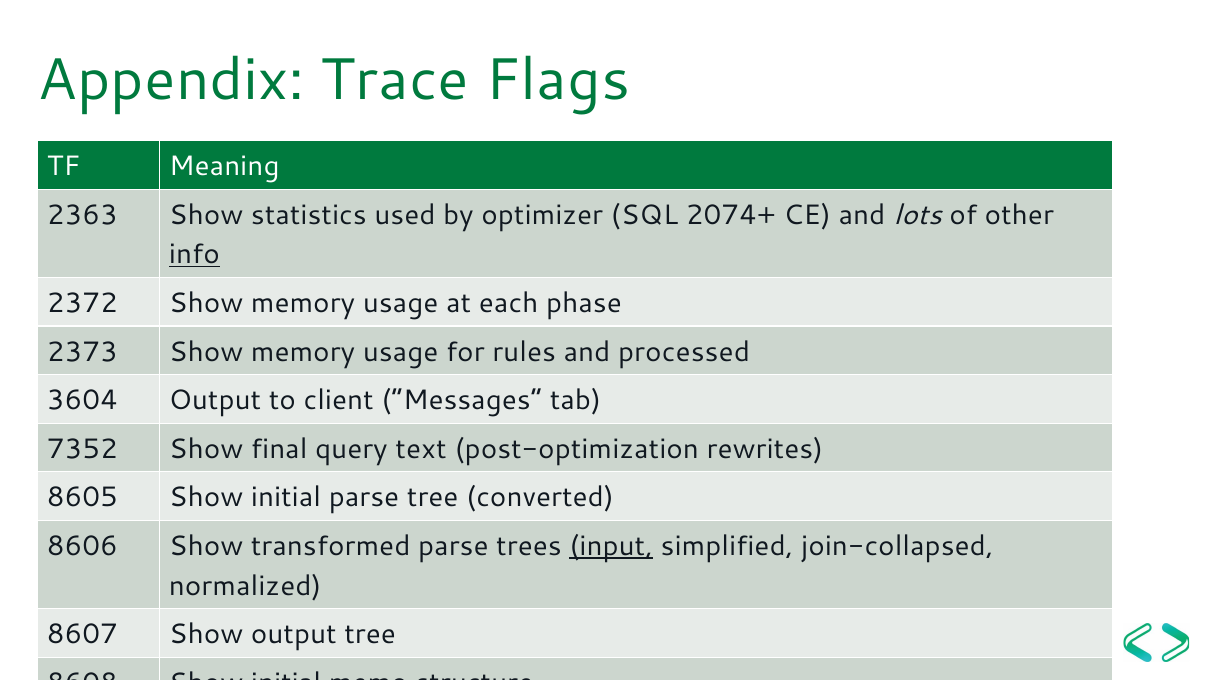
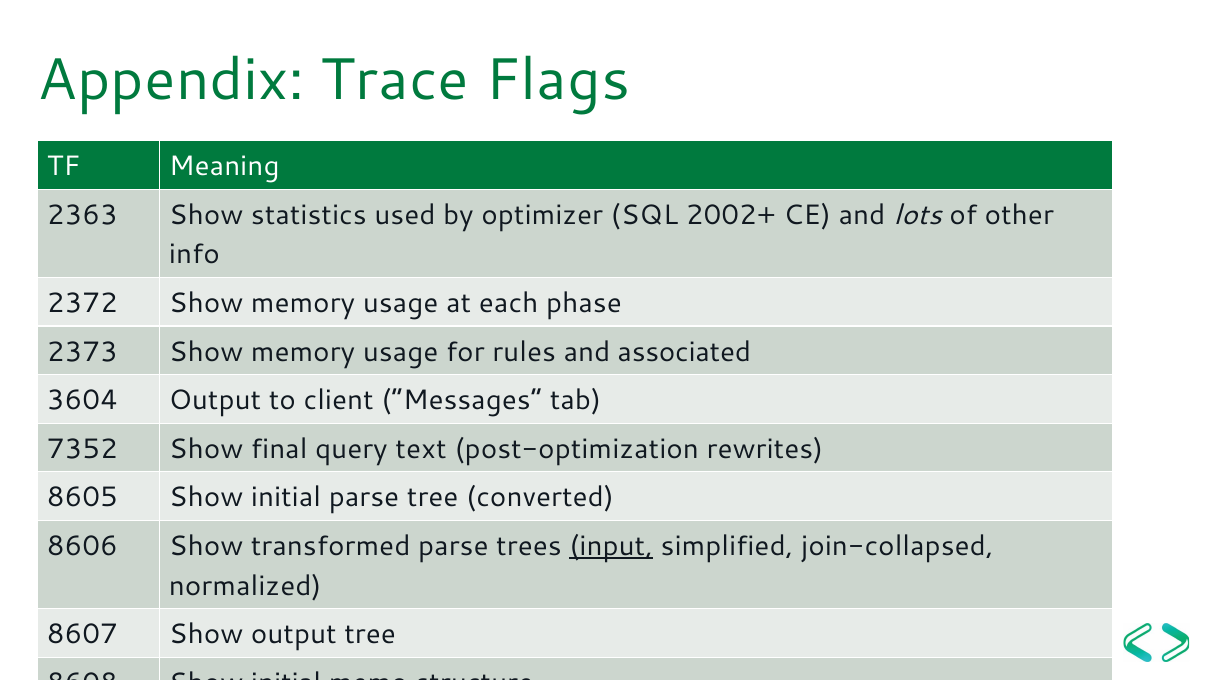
2074+: 2074+ -> 2002+
info underline: present -> none
processed: processed -> associated
